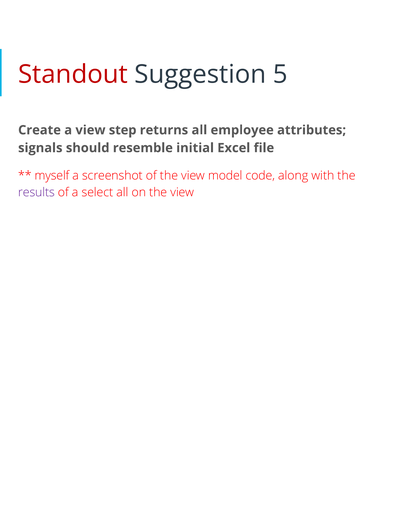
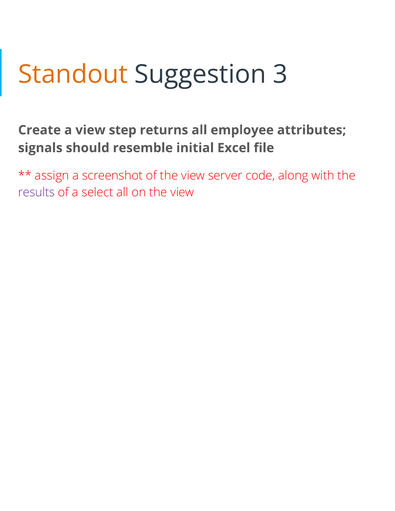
Standout colour: red -> orange
5: 5 -> 3
myself: myself -> assign
model: model -> server
